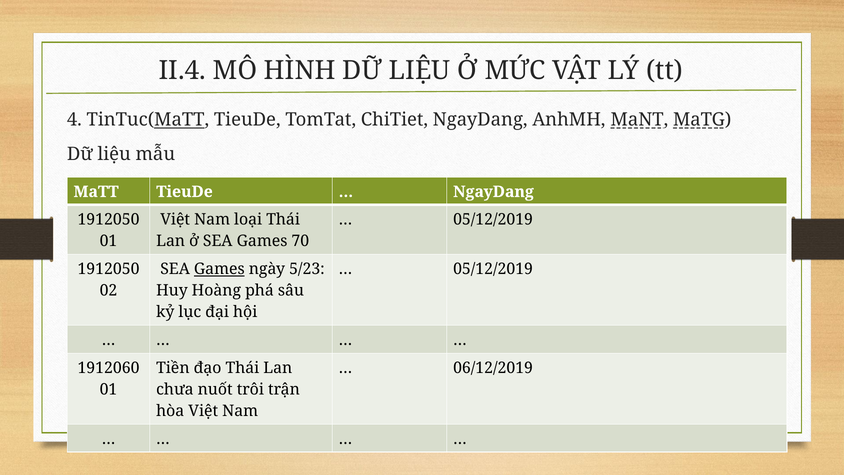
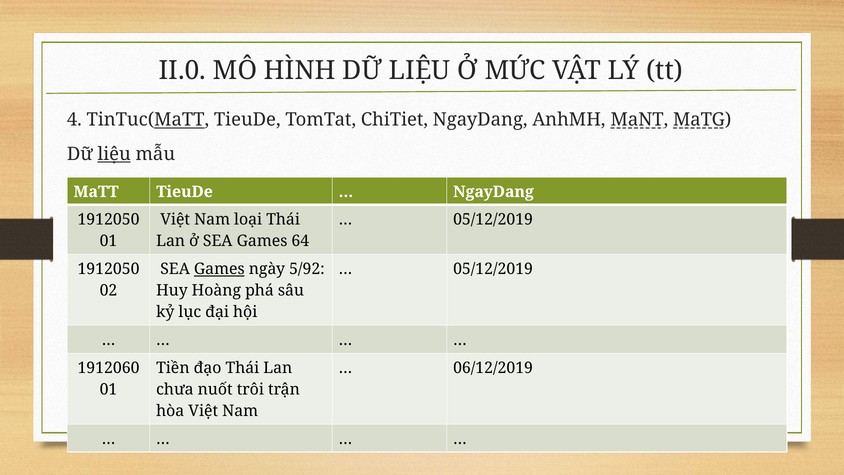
II.4: II.4 -> II.0
liệu at (114, 154) underline: none -> present
70: 70 -> 64
5/23: 5/23 -> 5/92
